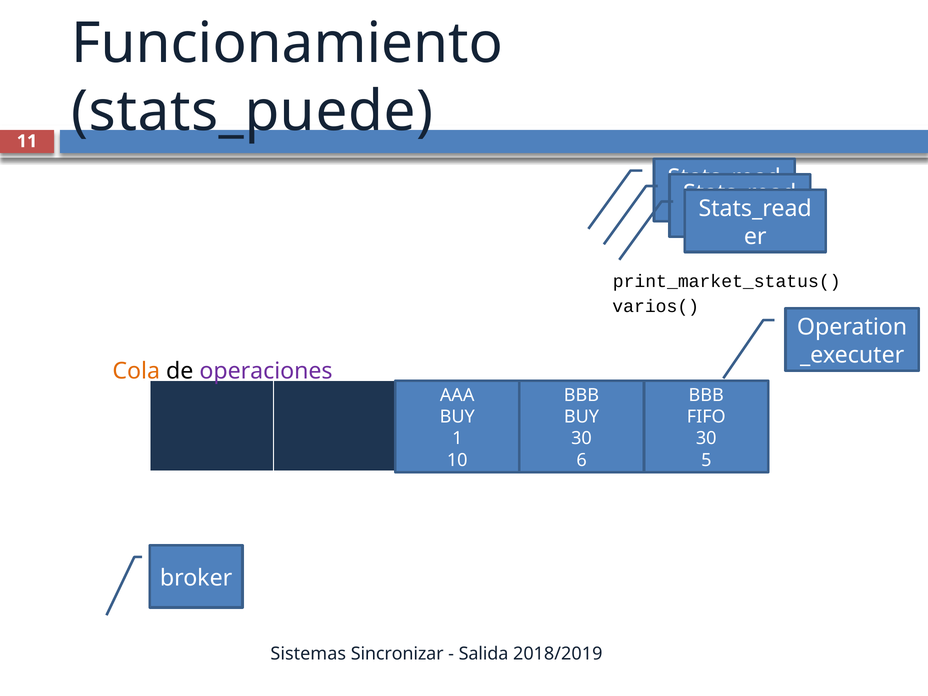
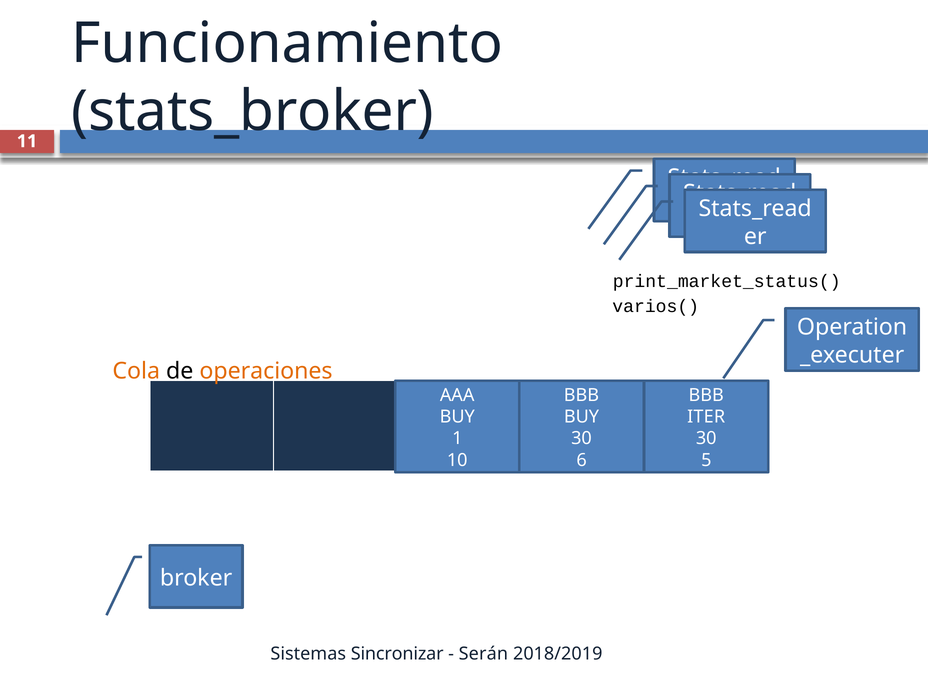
stats_puede: stats_puede -> stats_broker
operaciones colour: purple -> orange
FIFO: FIFO -> ITER
Salida: Salida -> Serán
